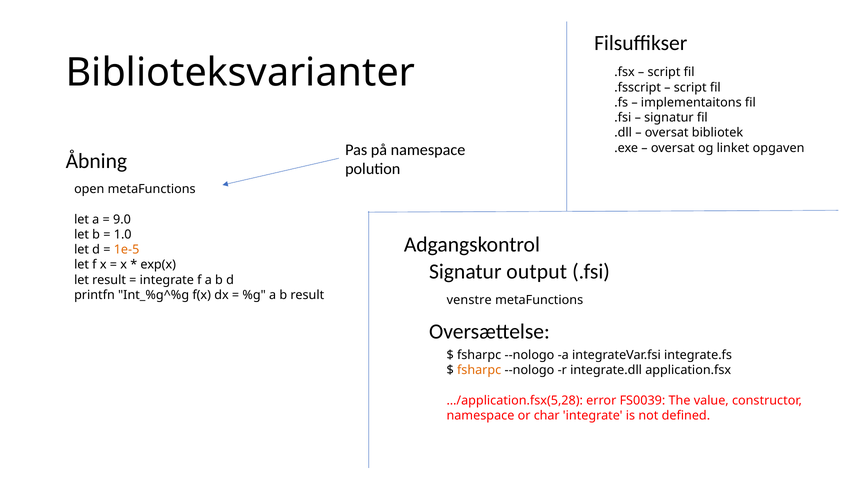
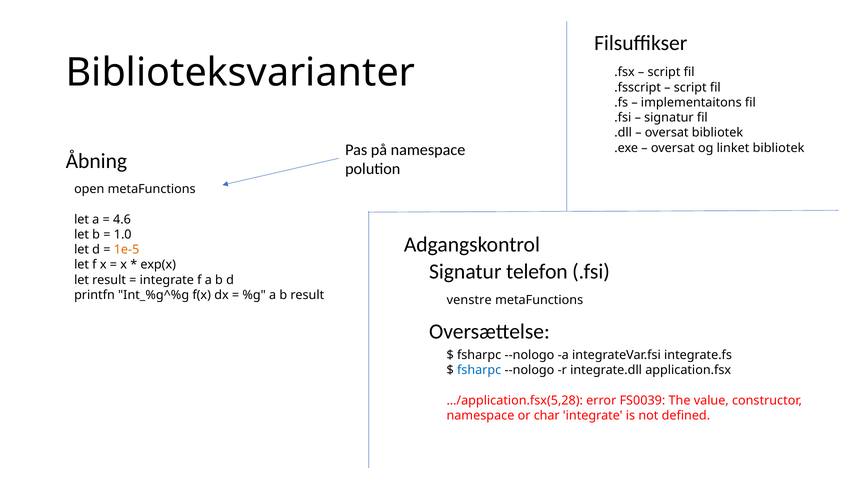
linket opgaven: opgaven -> bibliotek
9.0: 9.0 -> 4.6
output: output -> telefon
fsharpc at (479, 370) colour: orange -> blue
